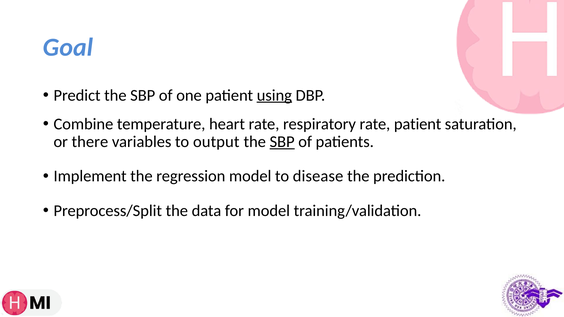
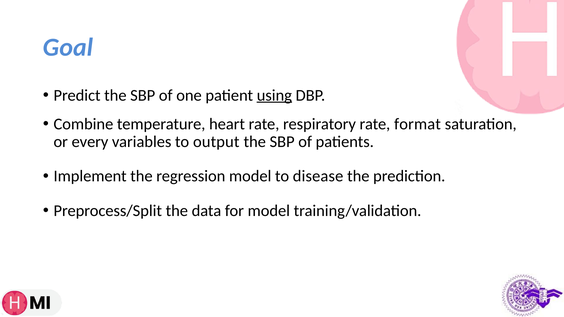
rate patient: patient -> format
there: there -> every
SBP at (282, 142) underline: present -> none
